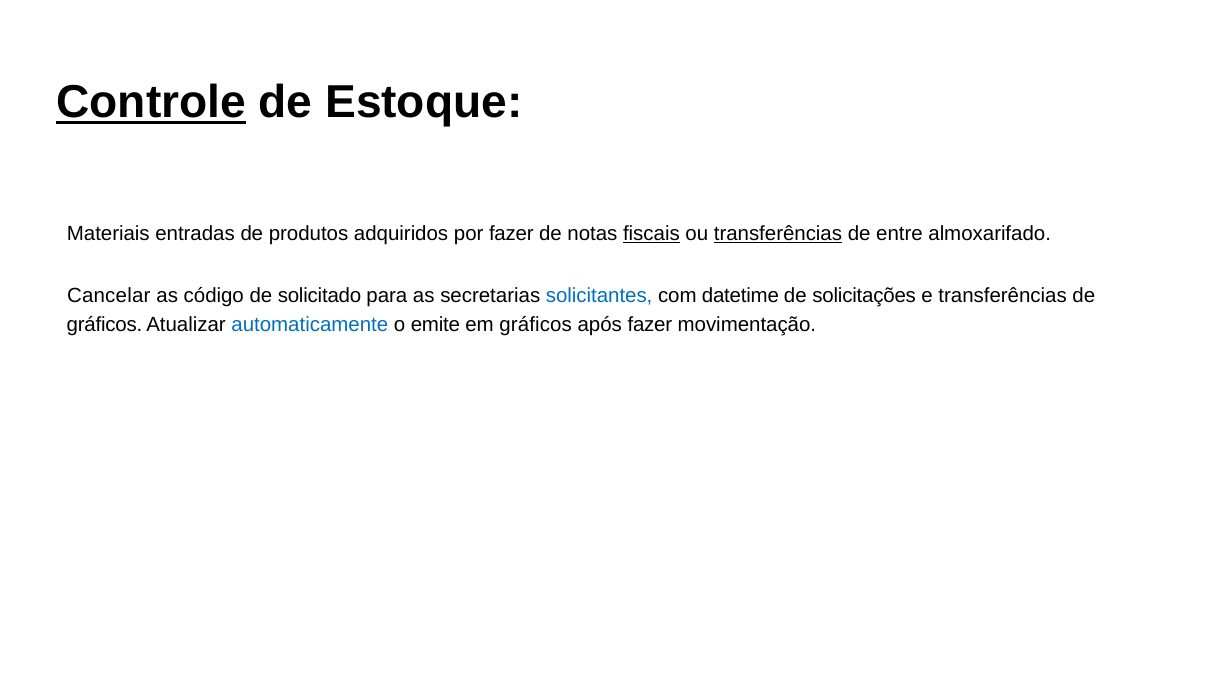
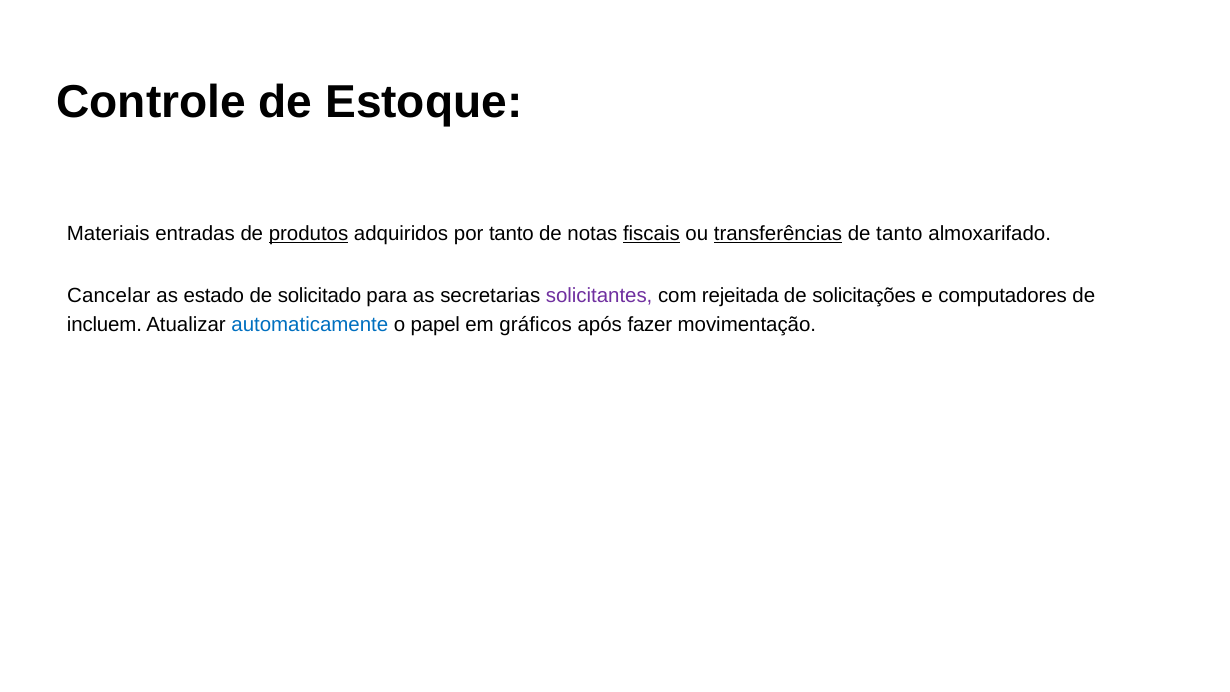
Controle underline: present -> none
produtos underline: none -> present
por fazer: fazer -> tanto
de entre: entre -> tanto
código: código -> estado
solicitantes colour: blue -> purple
datetime: datetime -> rejeitada
e transferências: transferências -> computadores
gráficos at (104, 325): gráficos -> incluem
emite: emite -> papel
